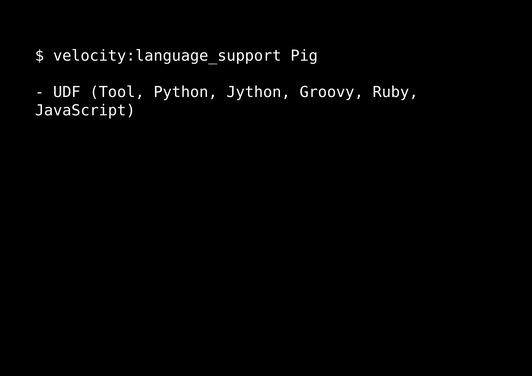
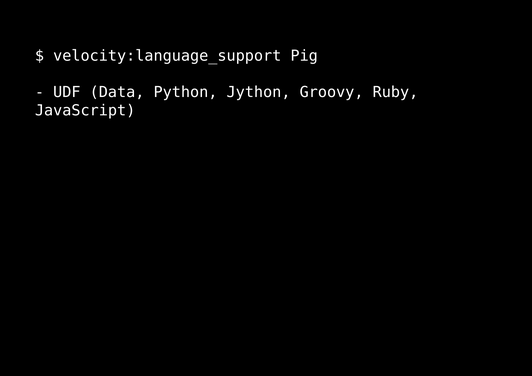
Tool: Tool -> Data
